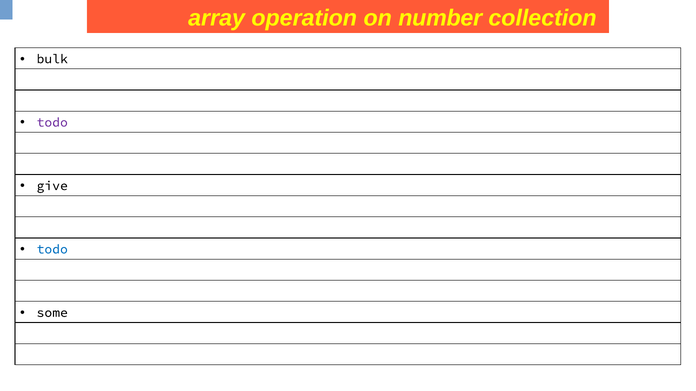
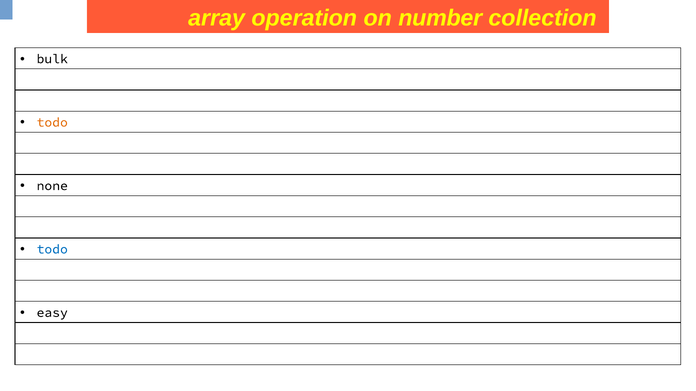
todo at (52, 122) colour: purple -> orange
give: give -> none
some: some -> easy
